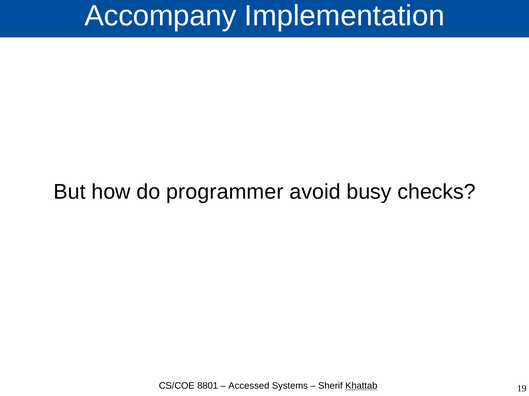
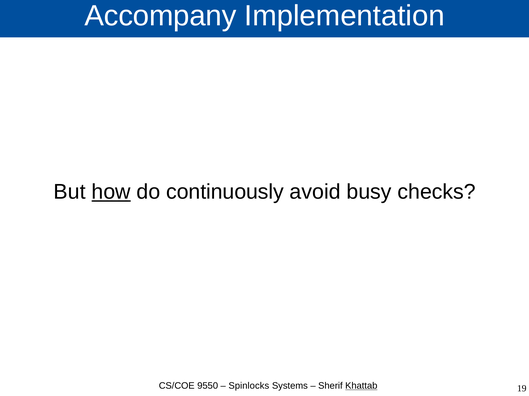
how underline: none -> present
programmer: programmer -> continuously
8801: 8801 -> 9550
Accessed: Accessed -> Spinlocks
